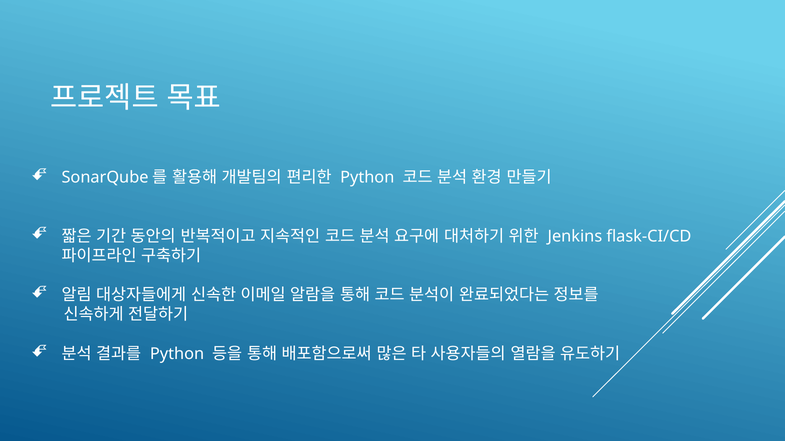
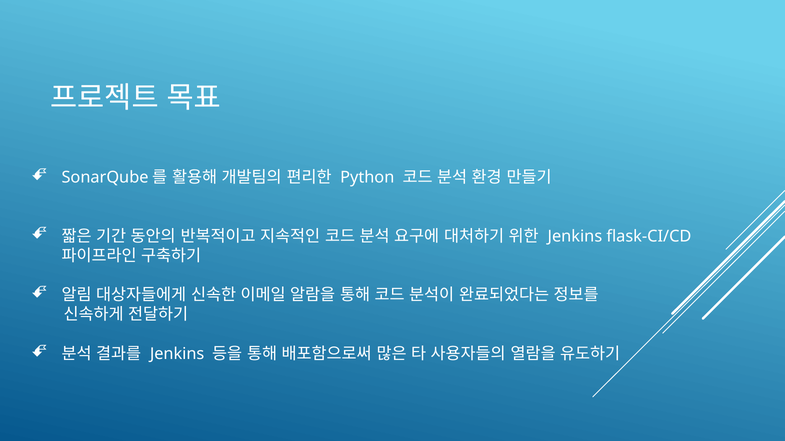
Python at (177, 354): Python -> Jenkins
